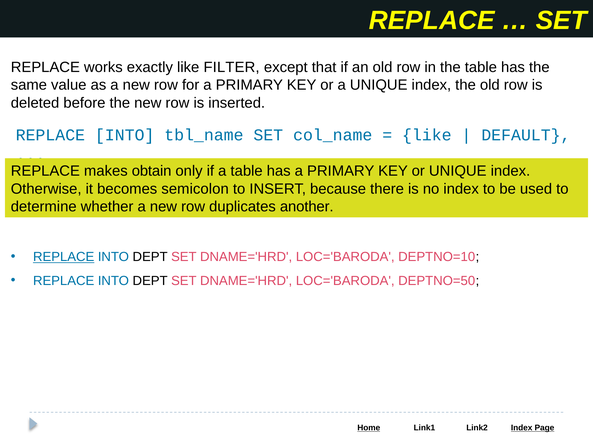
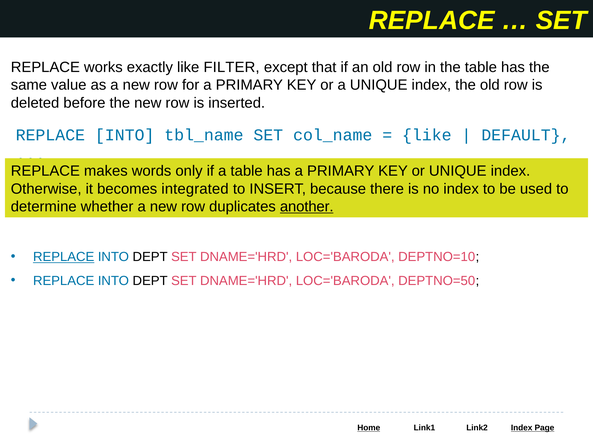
obtain: obtain -> words
semicolon: semicolon -> integrated
another underline: none -> present
